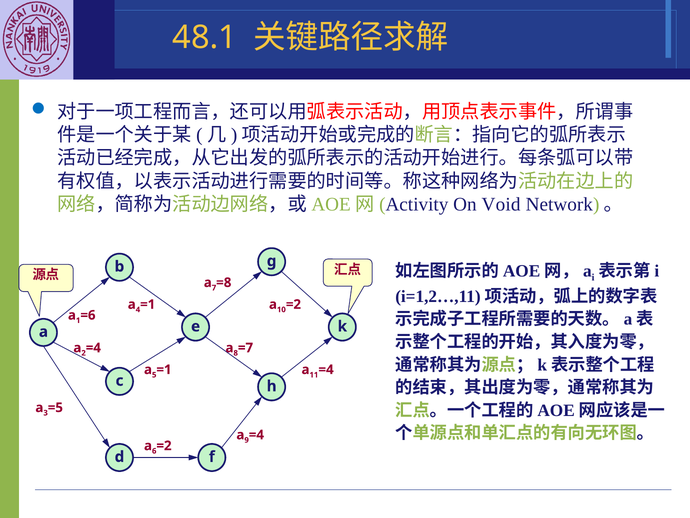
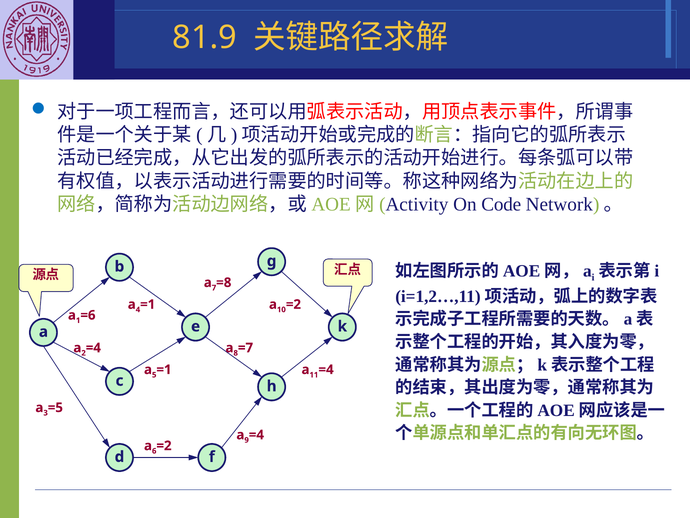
48.1: 48.1 -> 81.9
Void: Void -> Code
